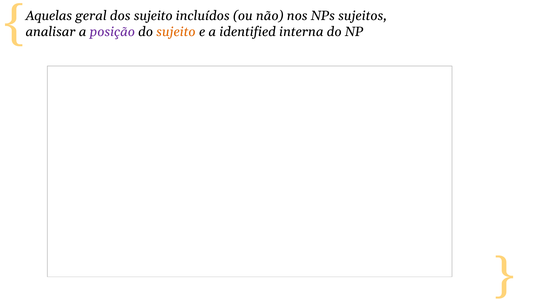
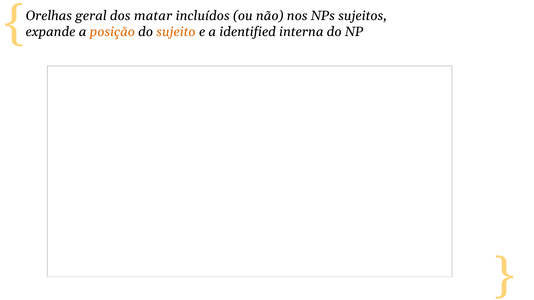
Aquelas: Aquelas -> Orelhas
dos sujeito: sujeito -> matar
analisar: analisar -> expande
posição colour: purple -> orange
